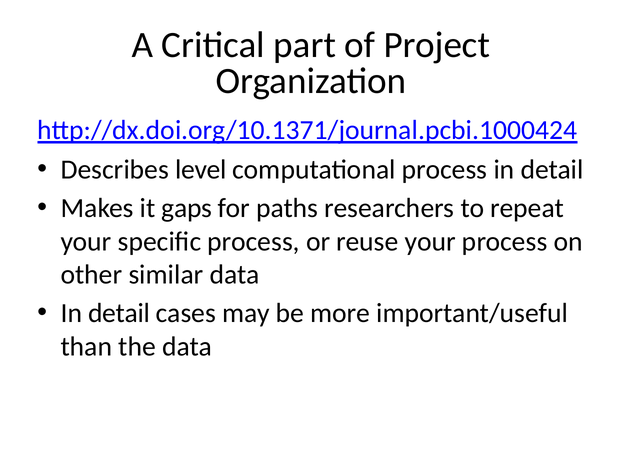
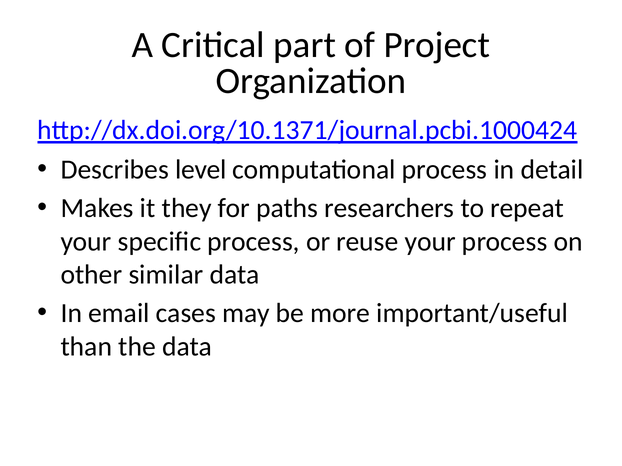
gaps: gaps -> they
detail at (119, 314): detail -> email
